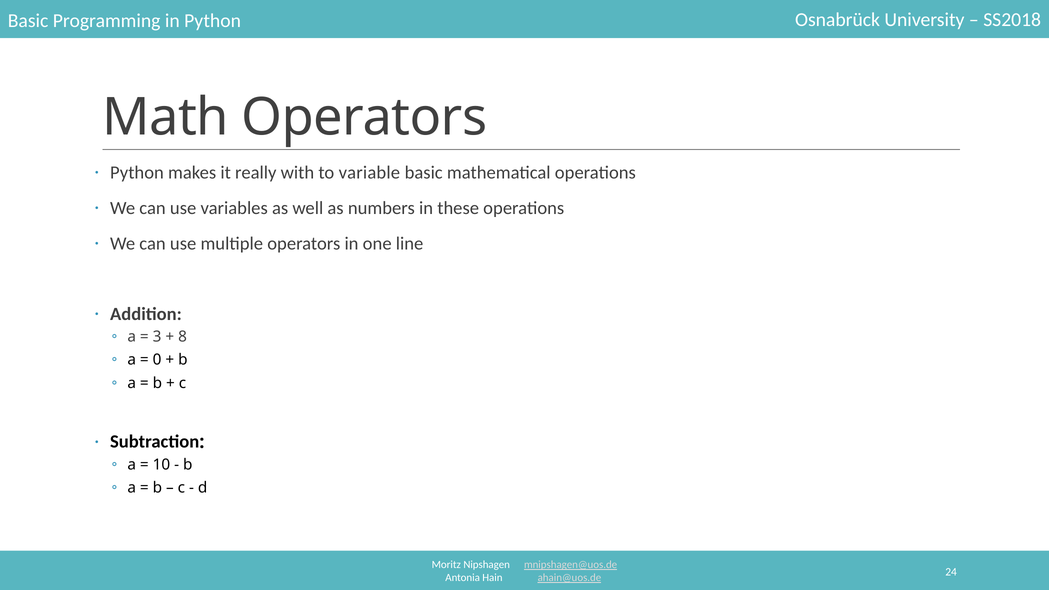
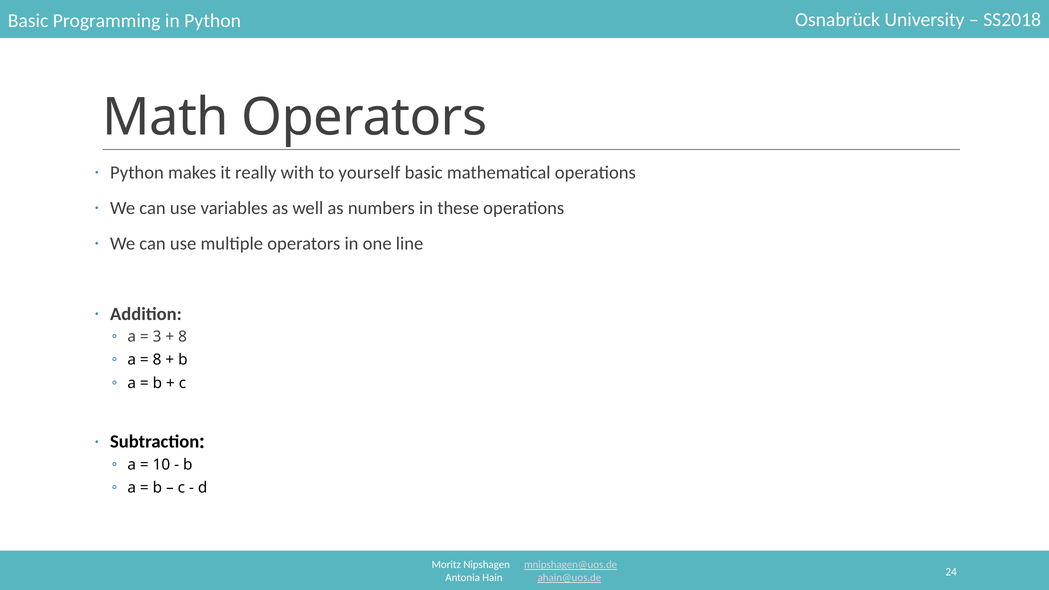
variable: variable -> yourself
0 at (157, 360): 0 -> 8
